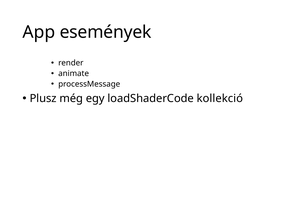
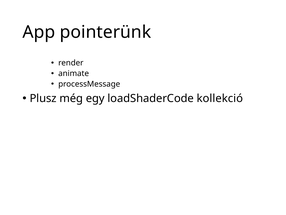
események: események -> pointerünk
